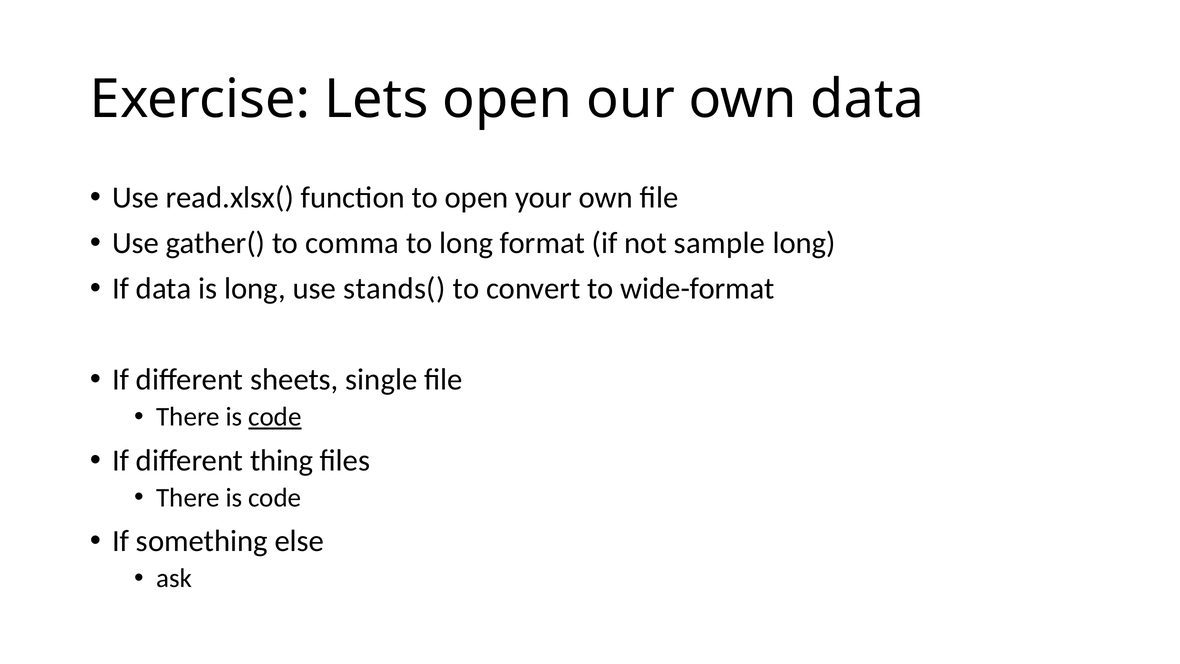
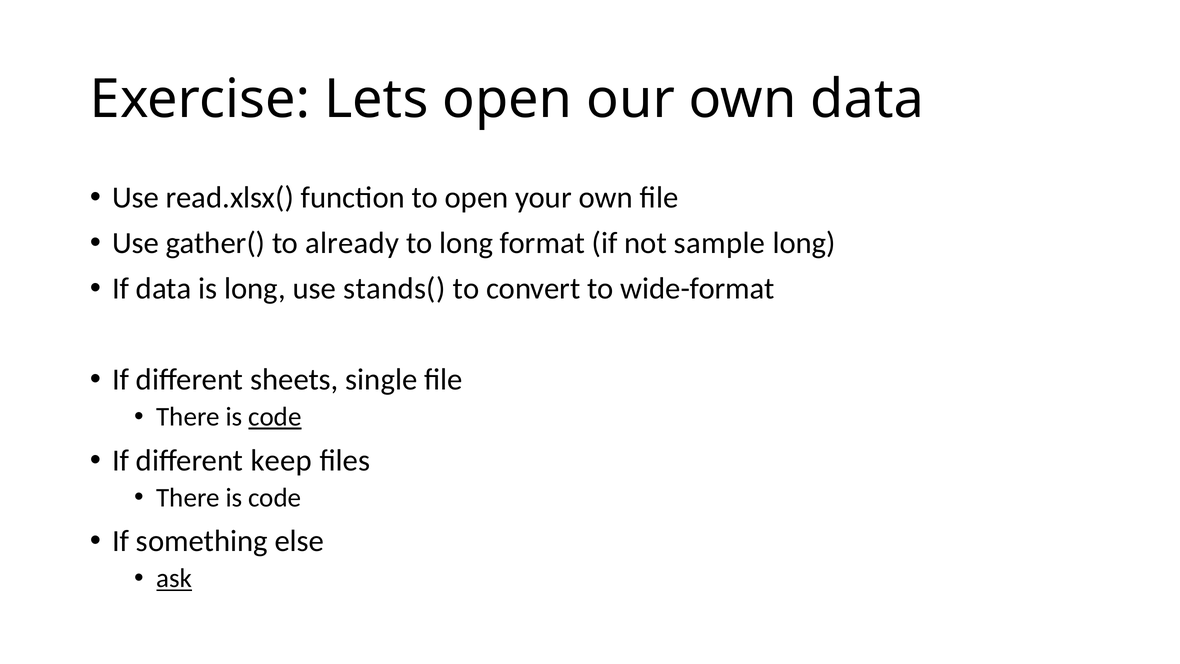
comma: comma -> already
thing: thing -> keep
ask underline: none -> present
